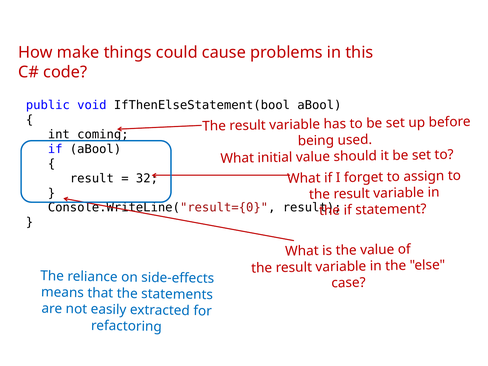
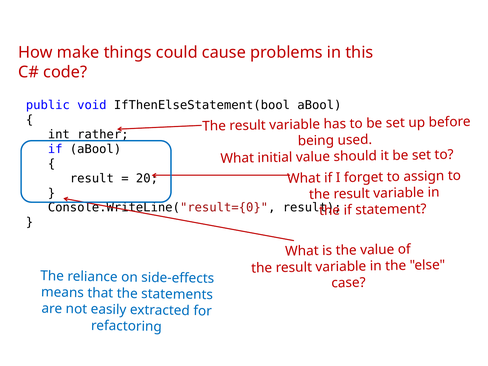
coming: coming -> rather
32: 32 -> 20
